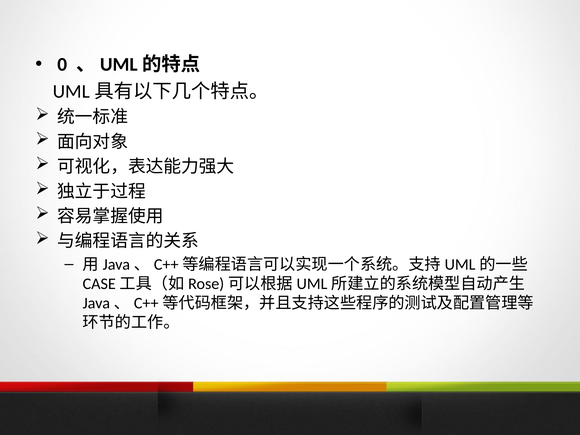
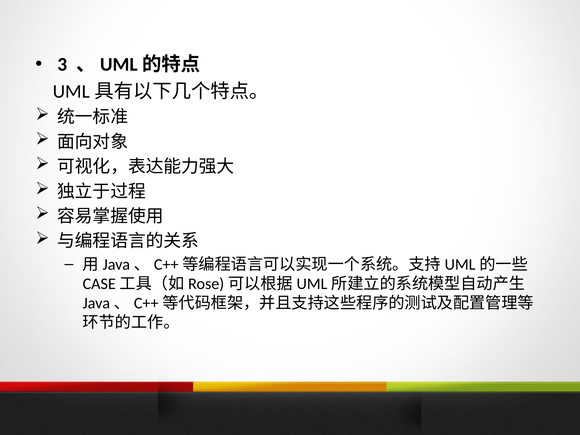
0: 0 -> 3
